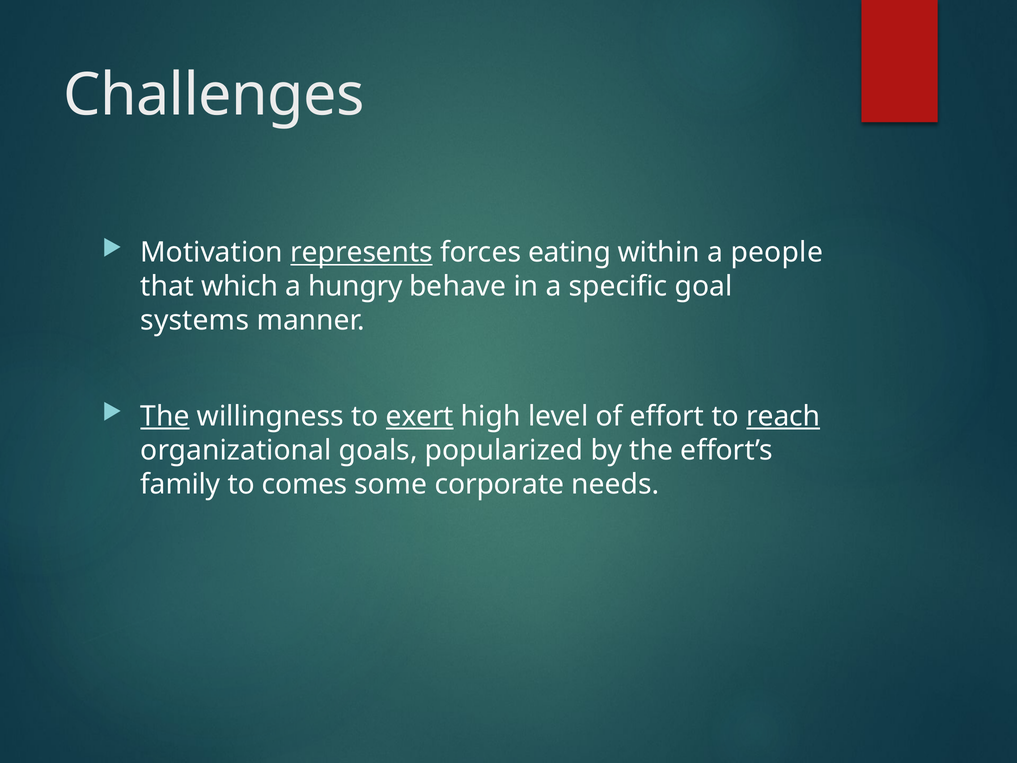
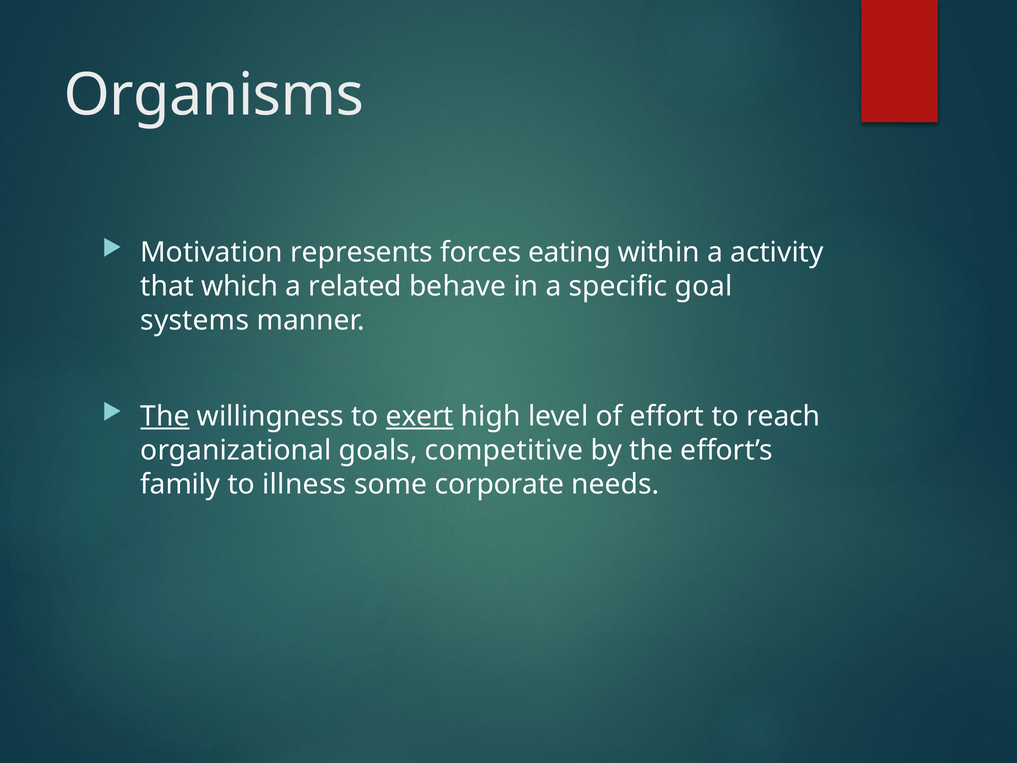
Challenges: Challenges -> Organisms
represents underline: present -> none
people: people -> activity
hungry: hungry -> related
reach underline: present -> none
popularized: popularized -> competitive
comes: comes -> illness
